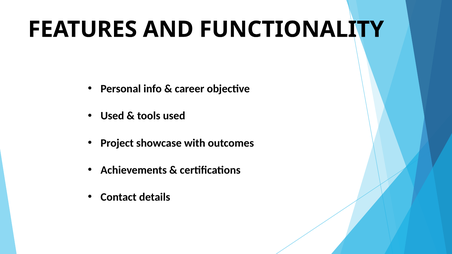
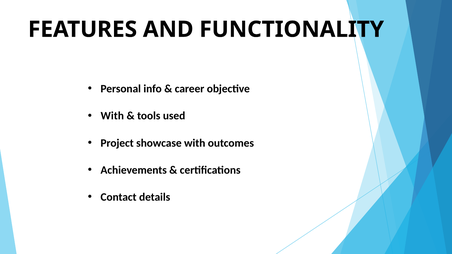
Used at (112, 116): Used -> With
